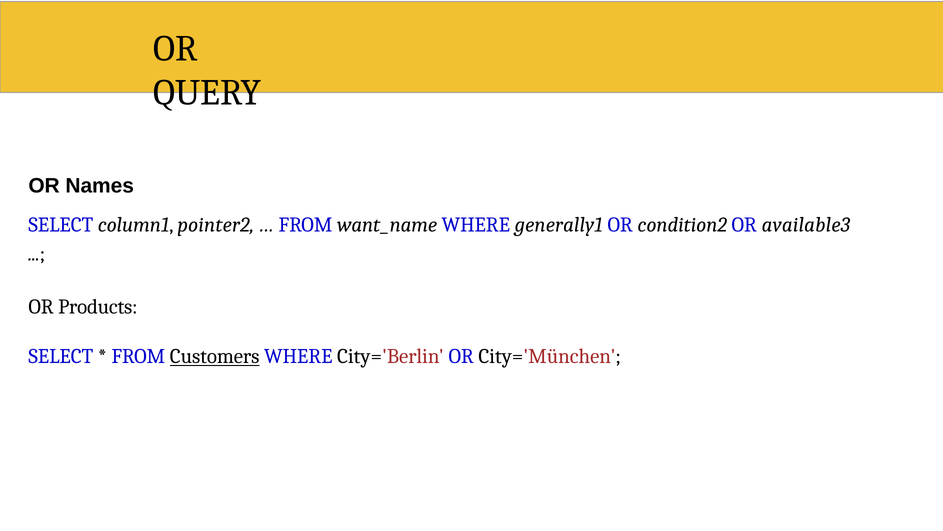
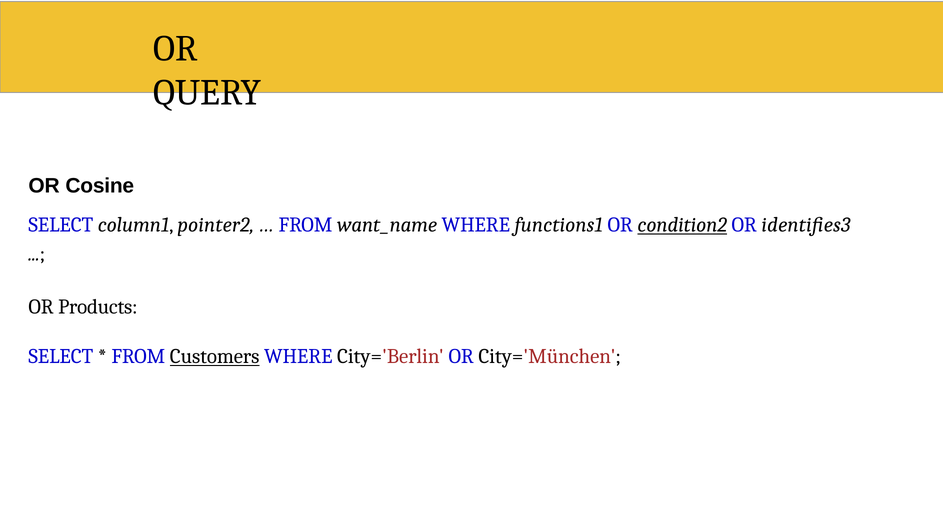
Names: Names -> Cosine
generally1: generally1 -> functions1
condition2 underline: none -> present
available3: available3 -> identiﬁes3
